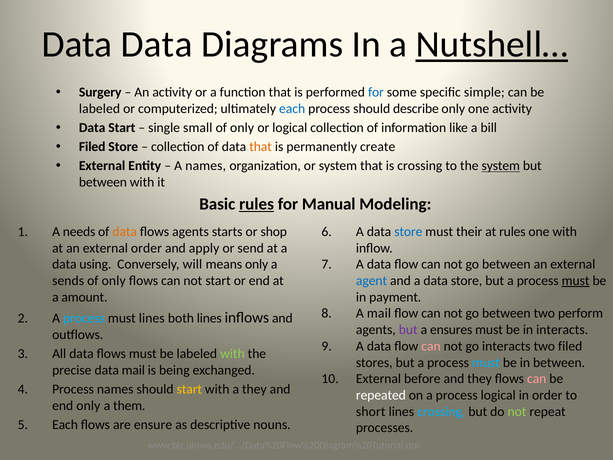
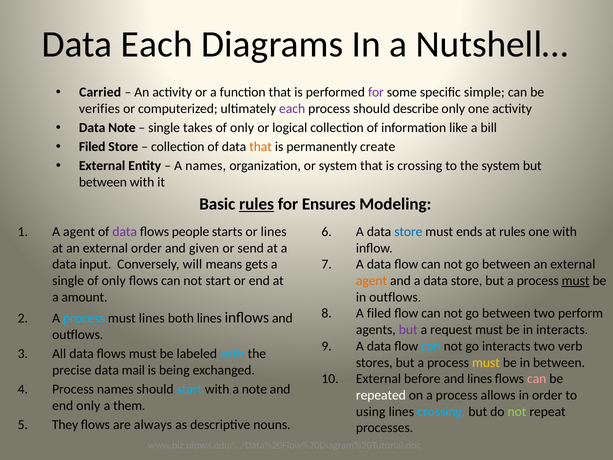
Data Data: Data -> Each
Nutshell… underline: present -> none
Surgery: Surgery -> Carried
for at (376, 92) colour: blue -> purple
labeled at (99, 109): labeled -> verifies
each at (292, 109) colour: blue -> purple
Data Start: Start -> Note
small: small -> takes
system at (501, 166) underline: present -> none
Manual: Manual -> Ensures
A needs: needs -> agent
data at (125, 232) colour: orange -> purple
flows agents: agents -> people
or shop: shop -> lines
their: their -> ends
apply: apply -> given
using: using -> input
means only: only -> gets
sends at (68, 281): sends -> single
agent at (372, 281) colour: blue -> orange
in payment: payment -> outflows
A mail: mail -> filed
ensures: ensures -> request
can at (431, 346) colour: pink -> light blue
two filed: filed -> verb
with at (232, 354) colour: light green -> light blue
must at (486, 362) colour: light blue -> yellow
and they: they -> lines
start at (189, 389) colour: yellow -> light blue
a they: they -> note
process logical: logical -> allows
short: short -> using
Each at (65, 425): Each -> They
ensure: ensure -> always
